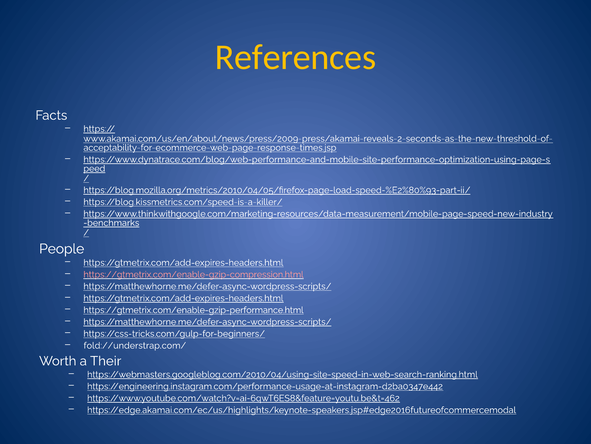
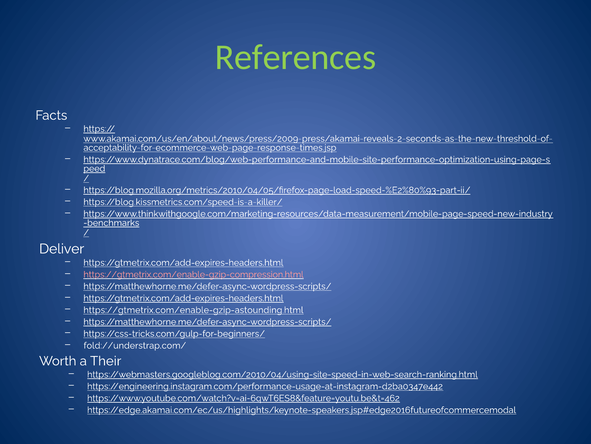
References colour: yellow -> light green
People: People -> Deliver
https://gtmetrix.com/enable-gzip-performance.html: https://gtmetrix.com/enable-gzip-performance.html -> https://gtmetrix.com/enable-gzip-astounding.html
